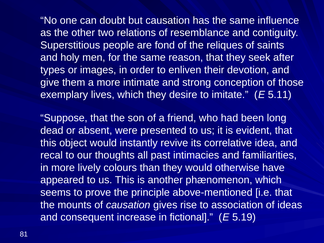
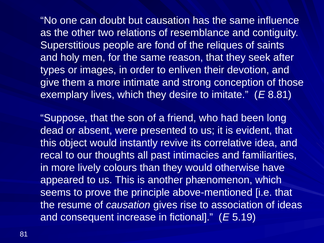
5.11: 5.11 -> 8.81
mounts: mounts -> resume
